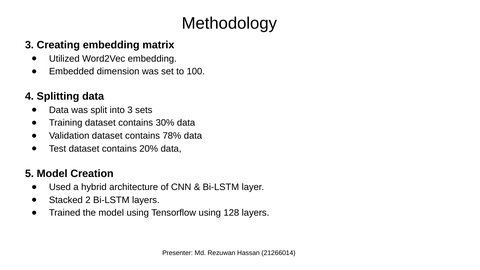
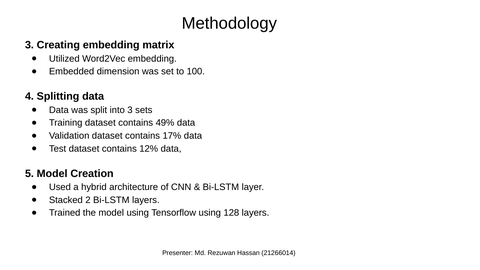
30%: 30% -> 49%
78%: 78% -> 17%
20%: 20% -> 12%
